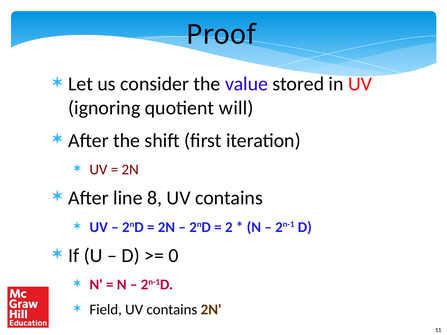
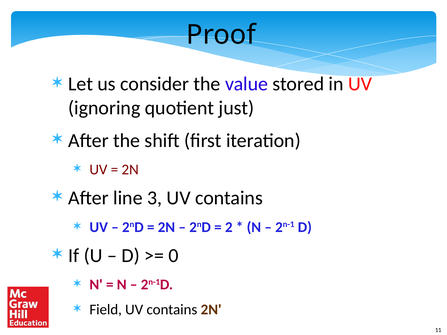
will: will -> just
8: 8 -> 3
